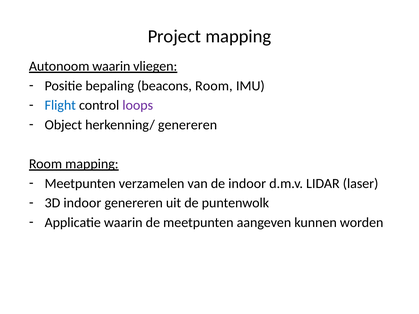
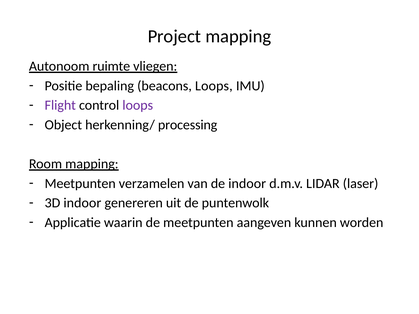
Autonoom waarin: waarin -> ruimte
beacons Room: Room -> Loops
Flight colour: blue -> purple
herkenning/ genereren: genereren -> processing
